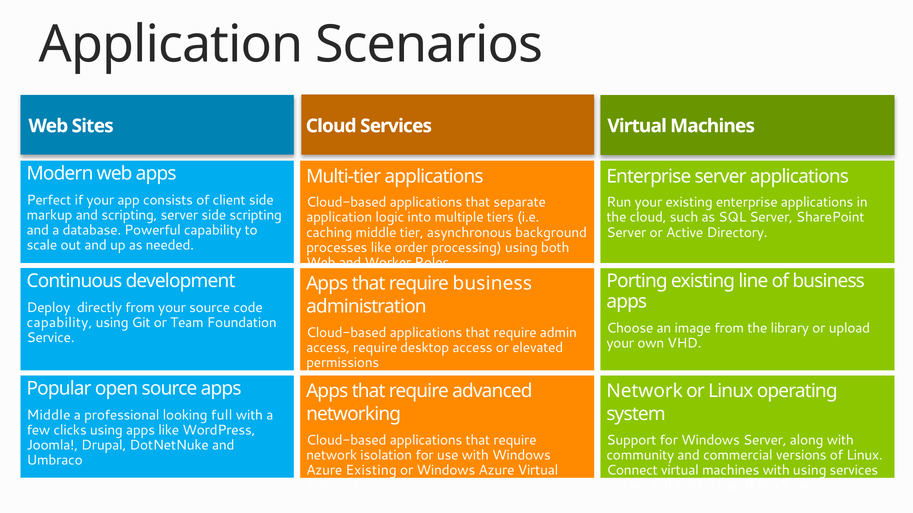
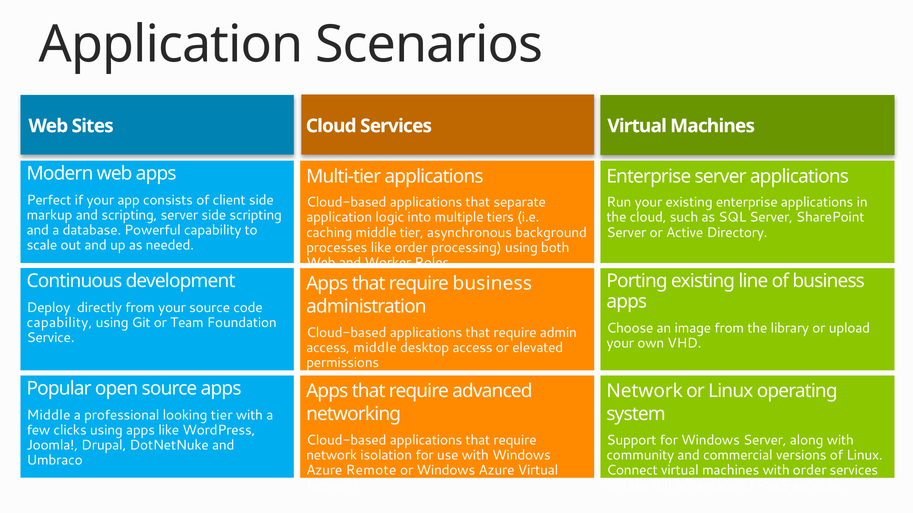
access require: require -> middle
looking full: full -> tier
Azure Existing: Existing -> Remote
with using: using -> order
